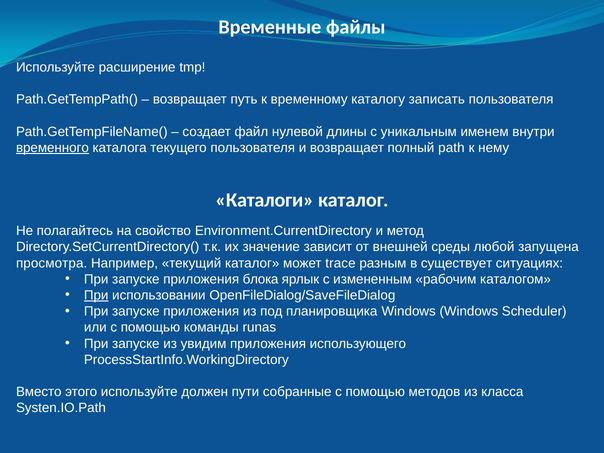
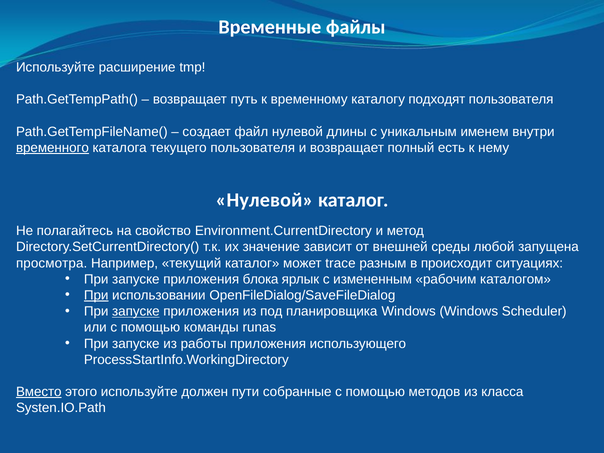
записать: записать -> подходят
path: path -> есть
Каталоги at (265, 200): Каталоги -> Нулевой
существует: существует -> происходит
запуске at (136, 311) underline: none -> present
увидим: увидим -> работы
Вместо underline: none -> present
